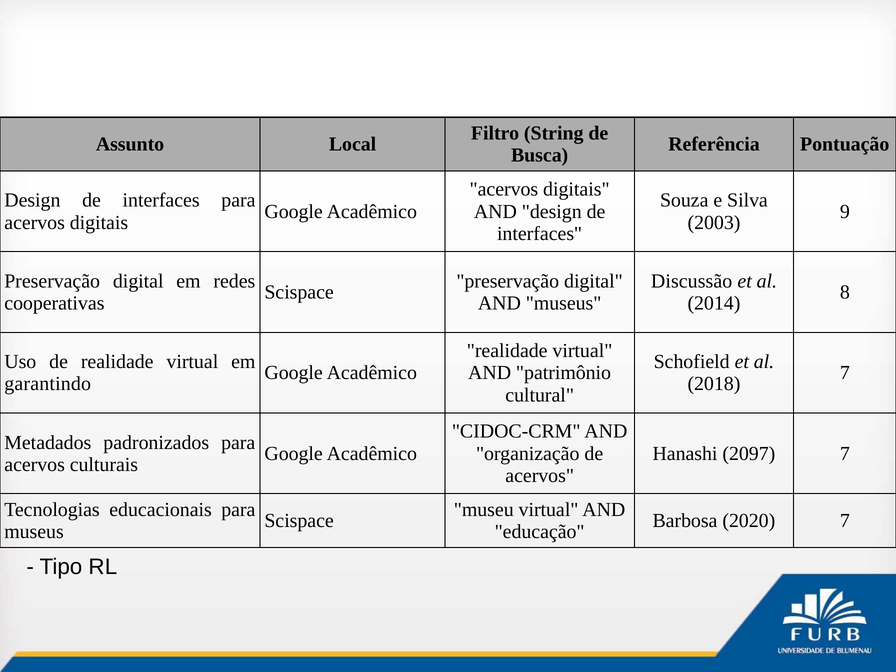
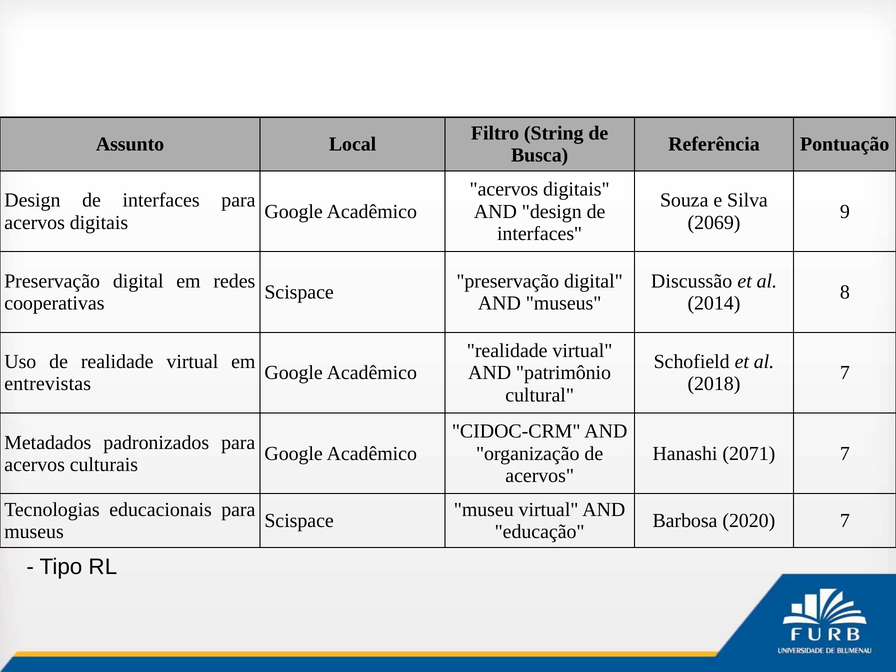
2003: 2003 -> 2069
garantindo: garantindo -> entrevistas
2097: 2097 -> 2071
